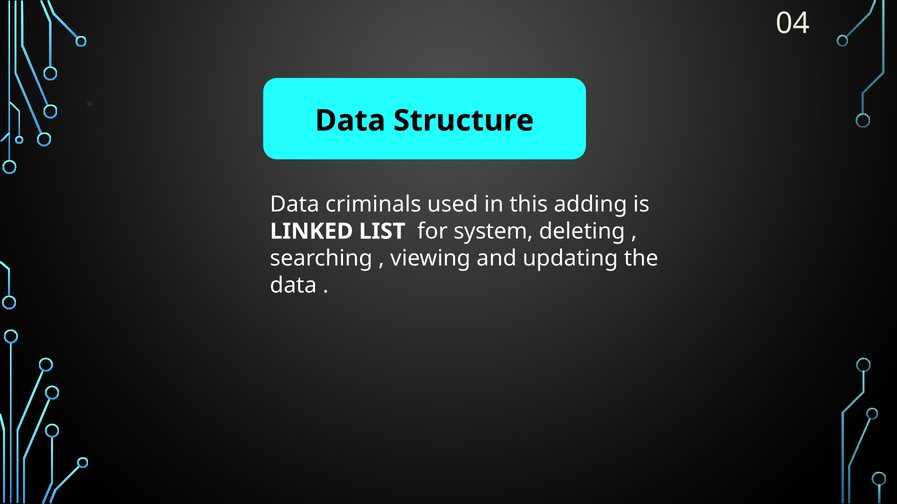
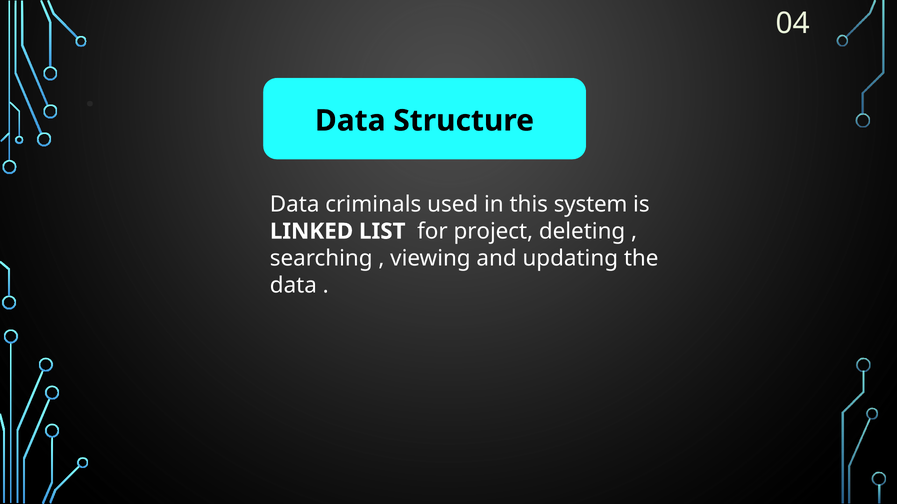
adding: adding -> system
system: system -> project
